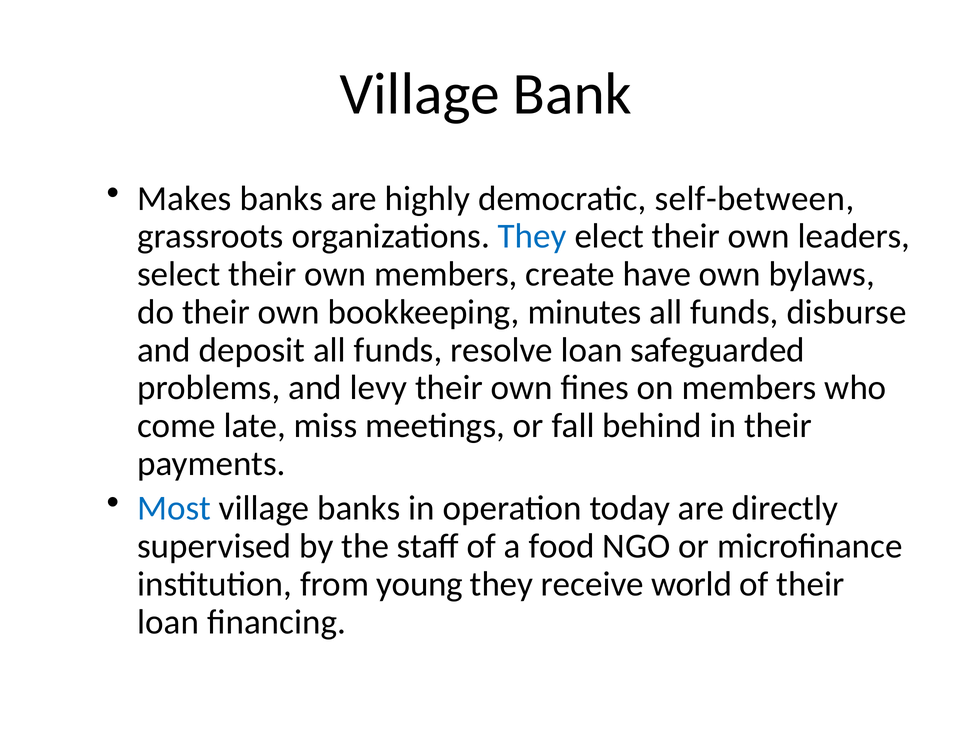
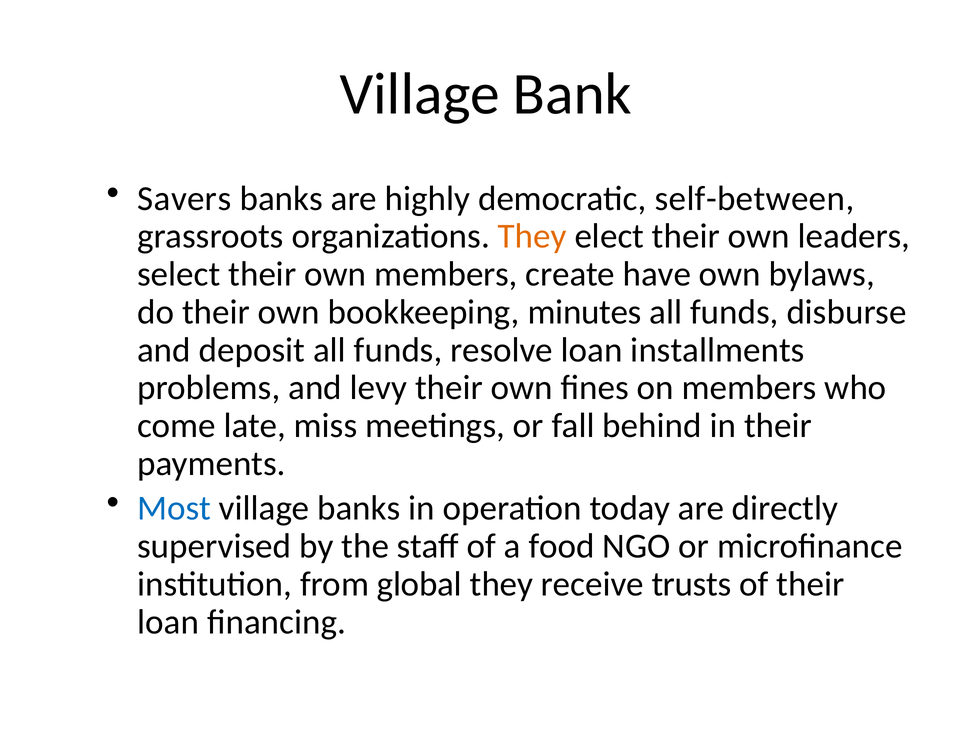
Makes: Makes -> Savers
They at (532, 236) colour: blue -> orange
safeguarded: safeguarded -> installments
young: young -> global
world: world -> trusts
